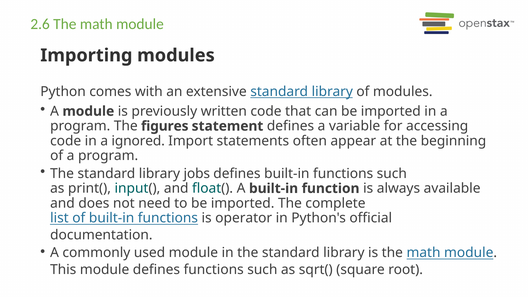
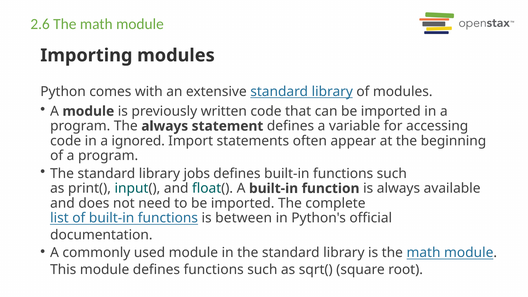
The figures: figures -> always
operator: operator -> between
